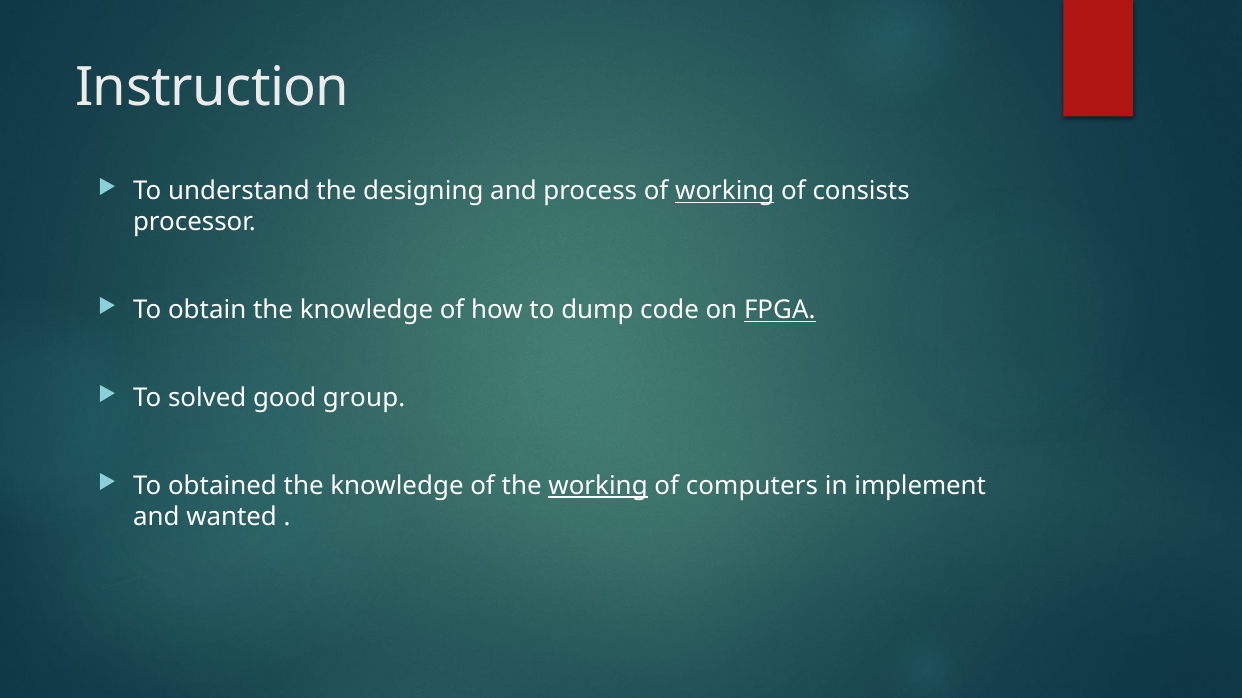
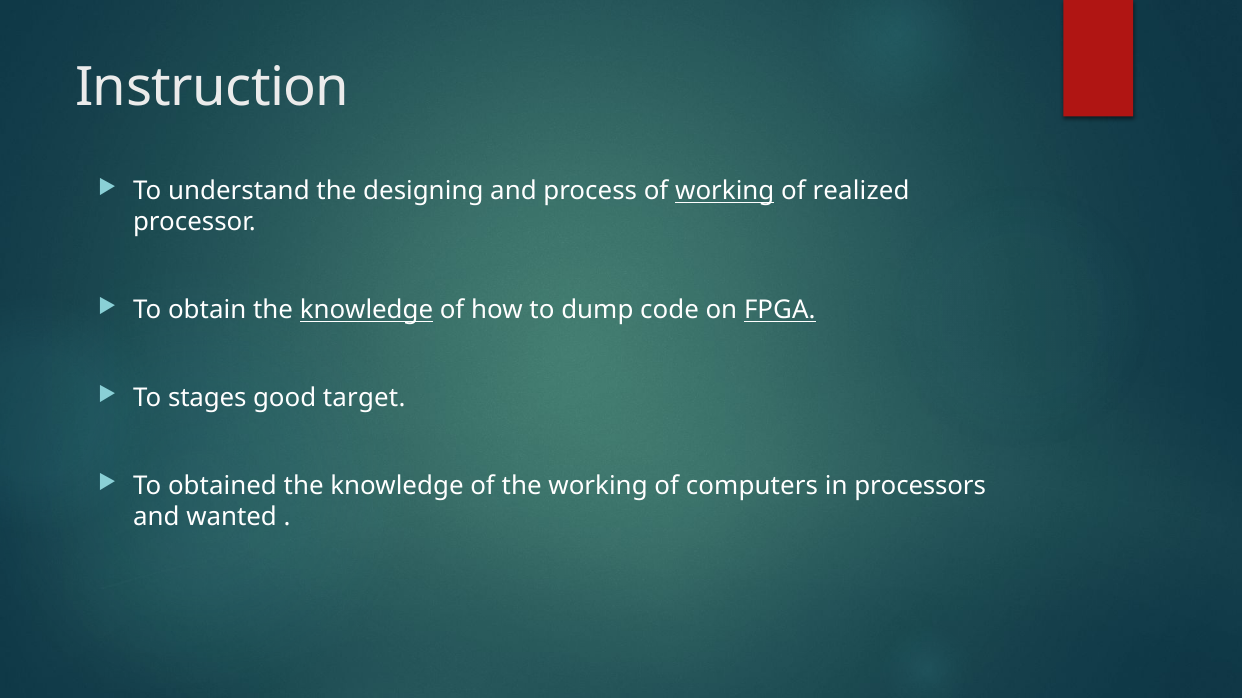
consists: consists -> realized
knowledge at (366, 311) underline: none -> present
solved: solved -> stages
group: group -> target
working at (598, 487) underline: present -> none
implement: implement -> processors
